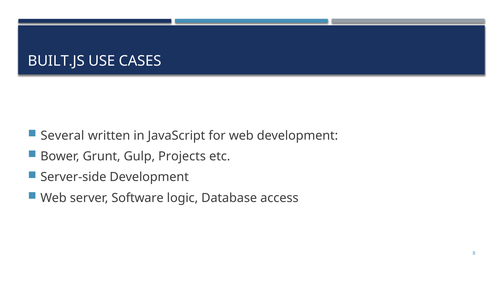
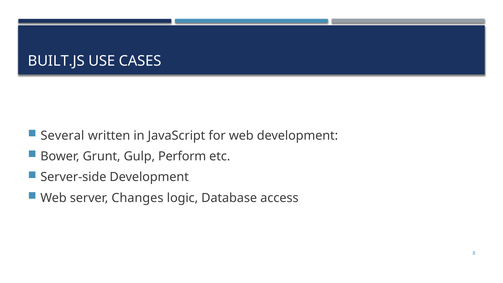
Projects: Projects -> Perform
Software: Software -> Changes
